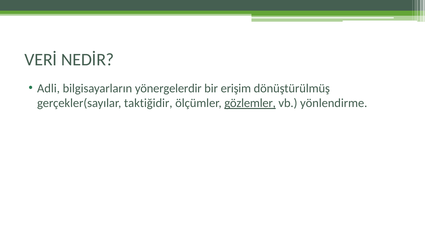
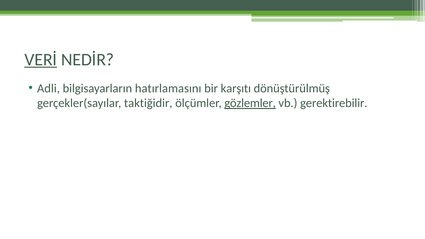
VERİ underline: none -> present
yönergelerdir: yönergelerdir -> hatırlamasını
erişim: erişim -> karşıtı
yönlendirme: yönlendirme -> gerektirebilir
